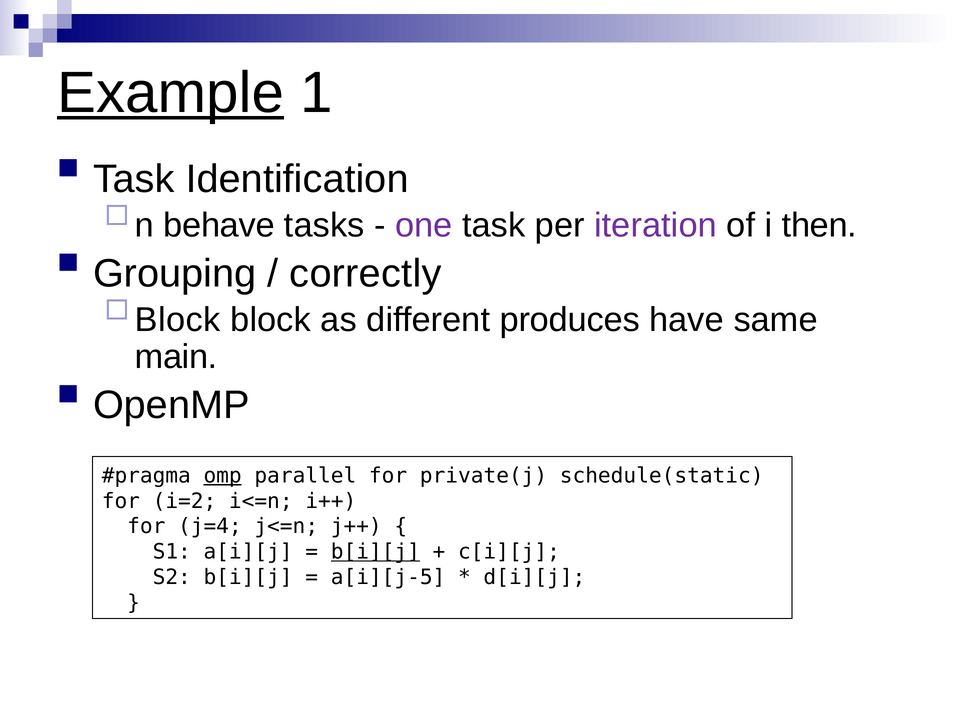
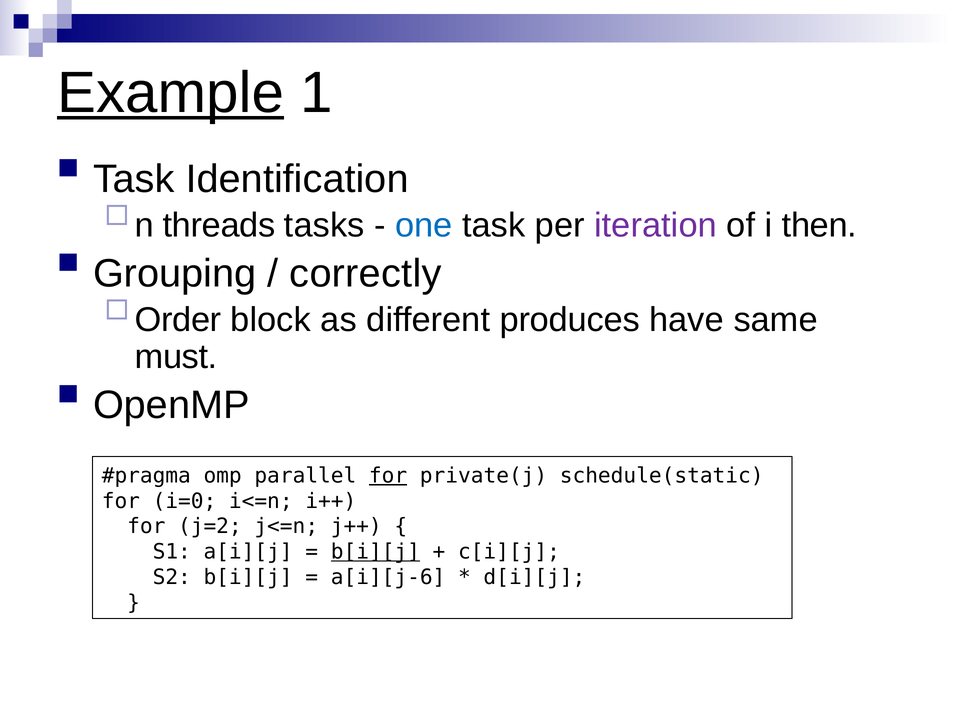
behave: behave -> threads
one colour: purple -> blue
Block at (178, 320): Block -> Order
main: main -> must
omp underline: present -> none
for at (388, 476) underline: none -> present
i=2: i=2 -> i=0
j=4: j=4 -> j=2
a[i][j-5: a[i][j-5 -> a[i][j-6
